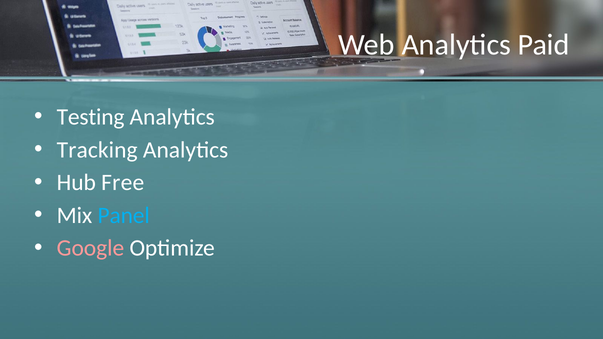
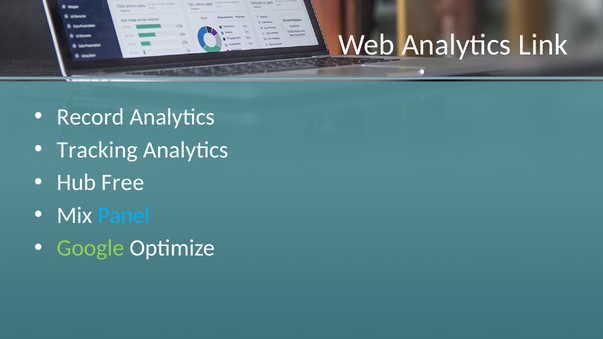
Paid: Paid -> Link
Testing: Testing -> Record
Google colour: pink -> light green
